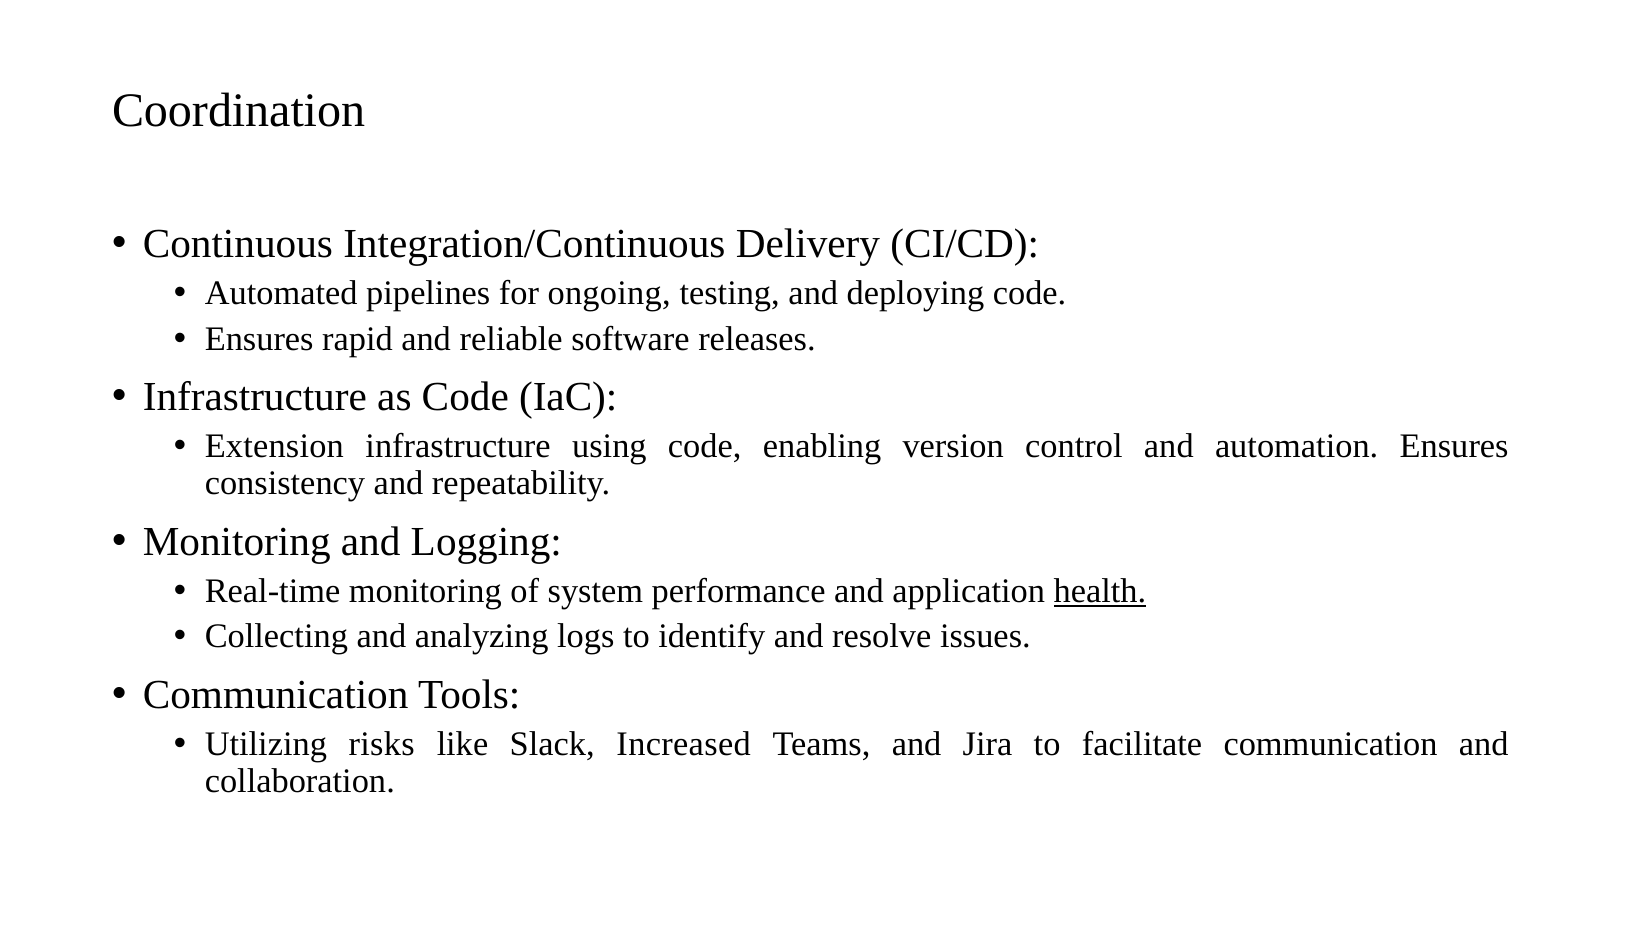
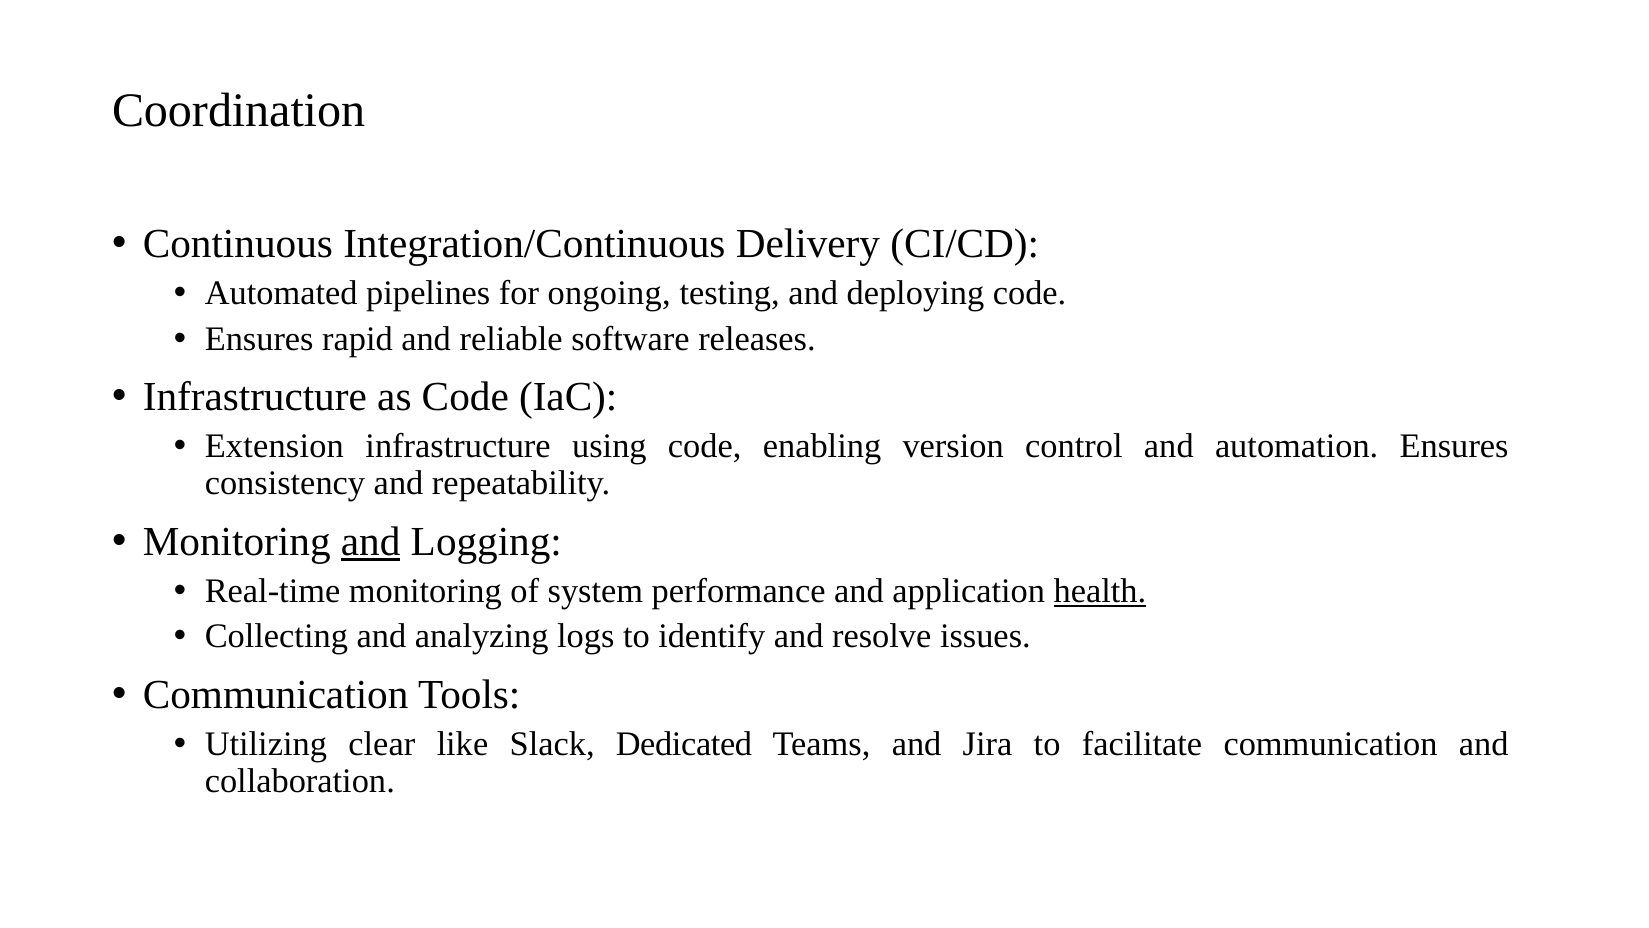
and at (371, 541) underline: none -> present
risks: risks -> clear
Increased: Increased -> Dedicated
